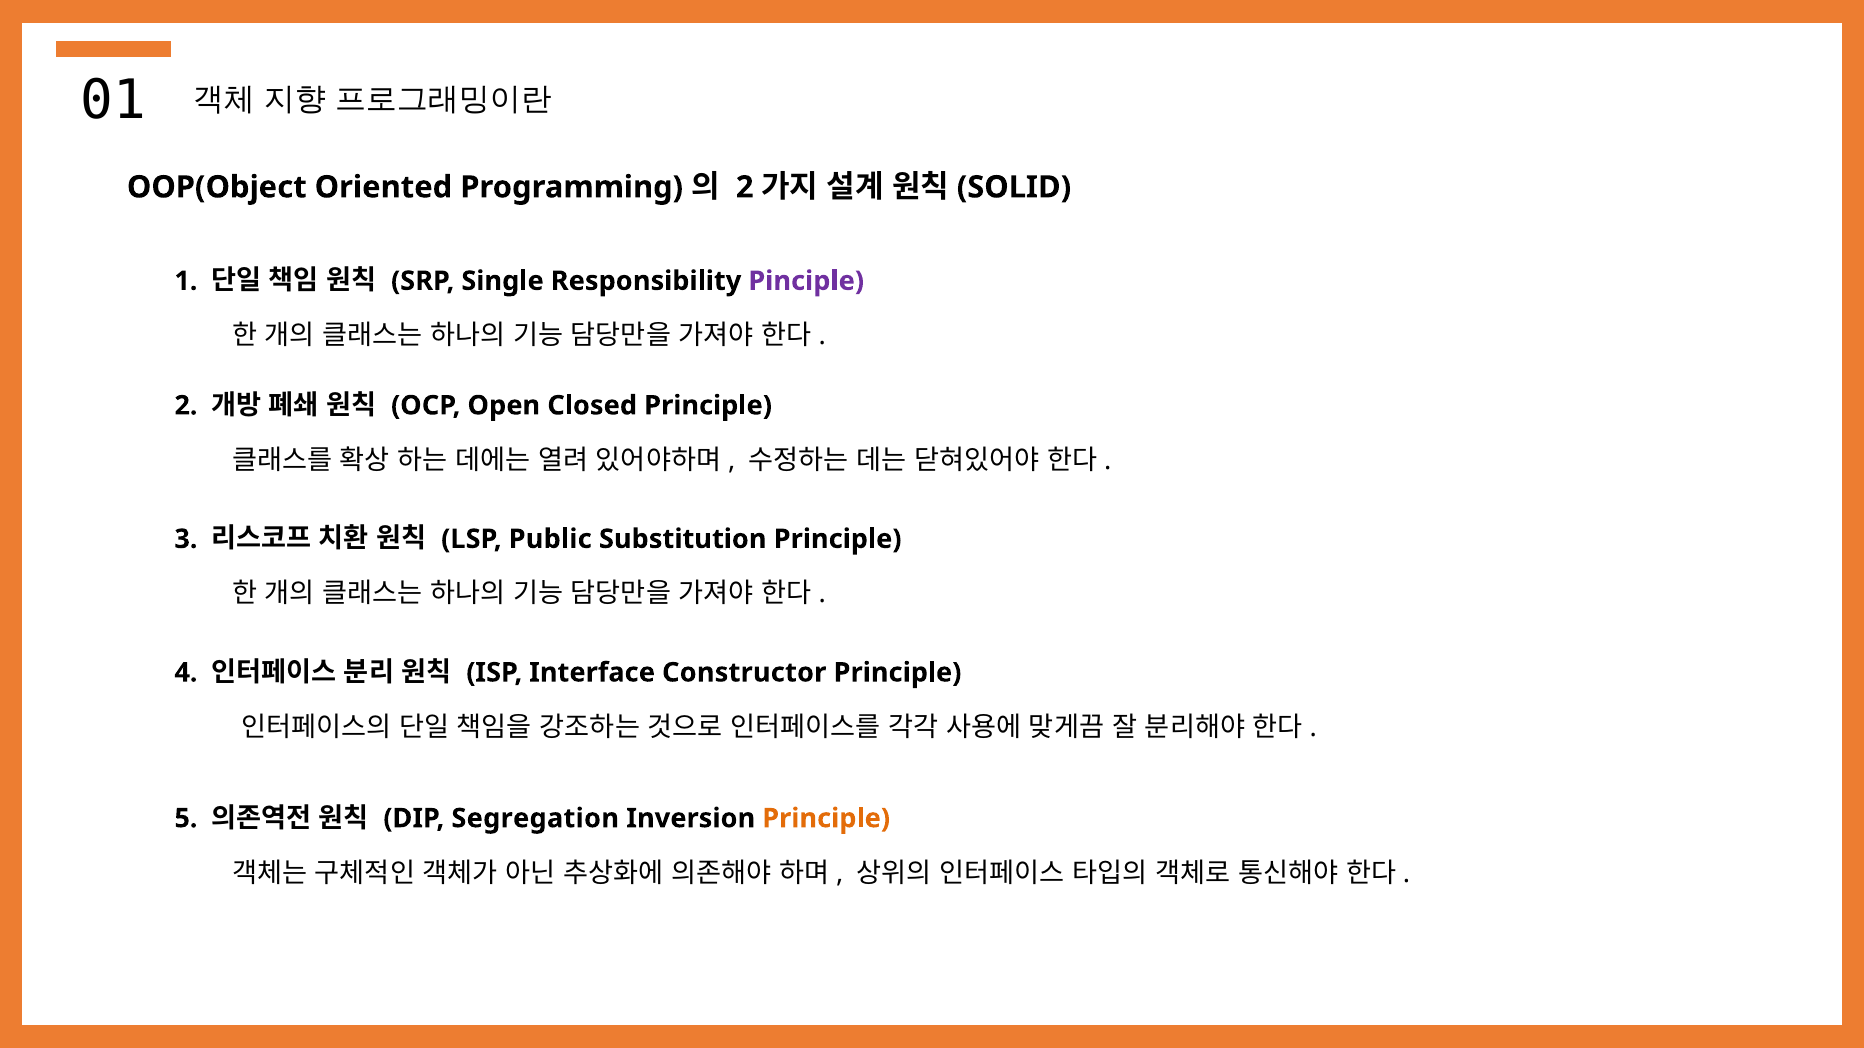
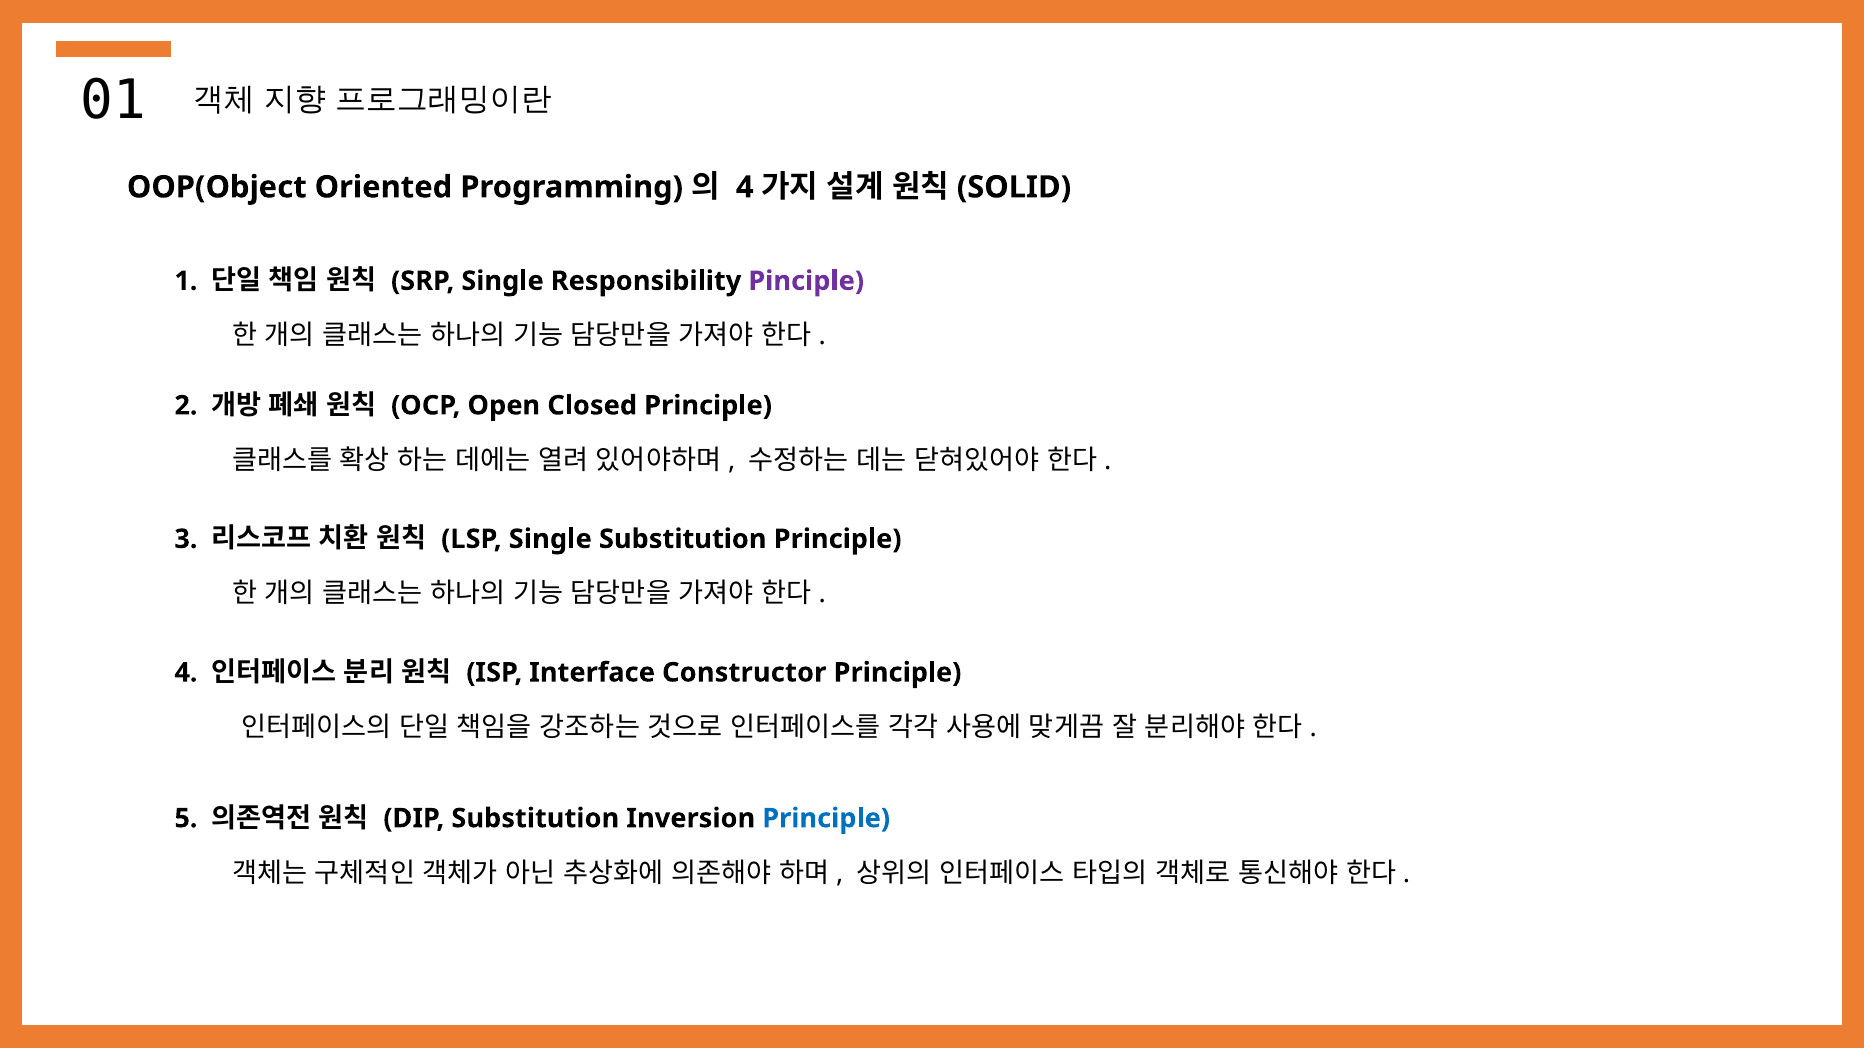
2 at (745, 187): 2 -> 4
LSP Public: Public -> Single
DIP Segregation: Segregation -> Substitution
Principle at (826, 819) colour: orange -> blue
